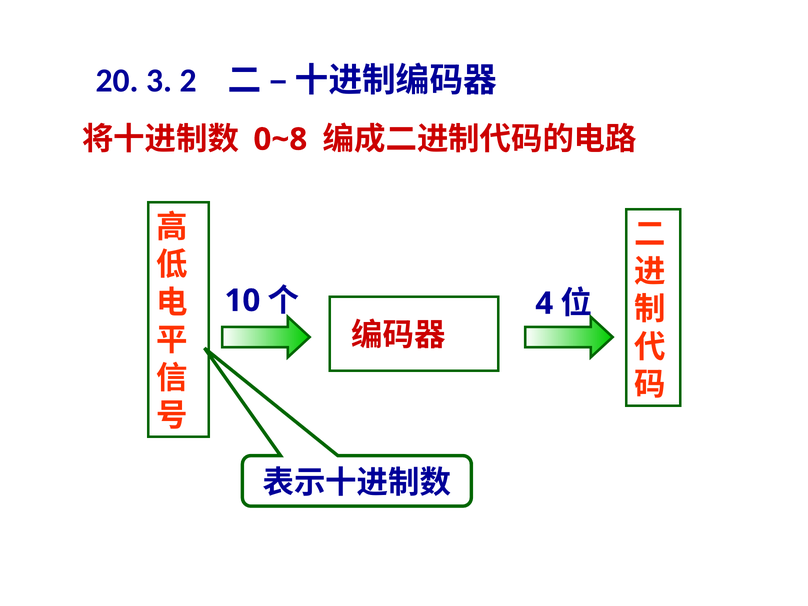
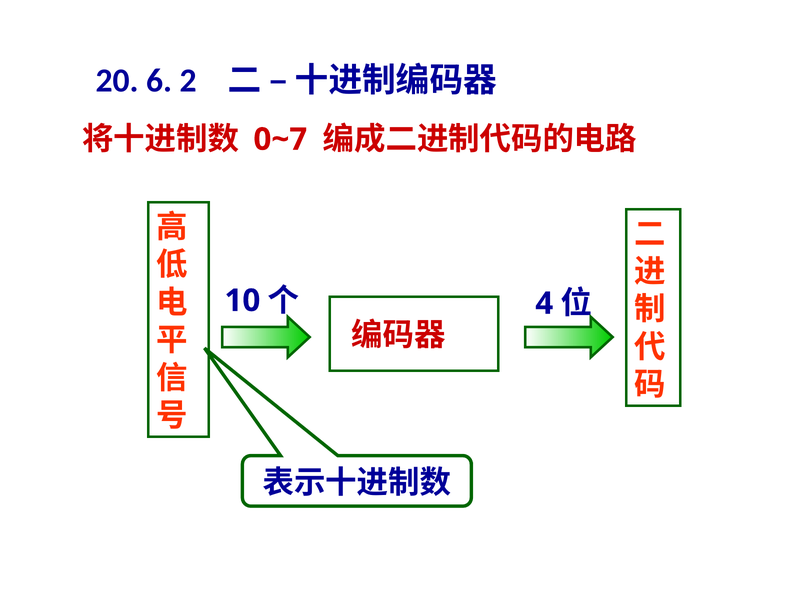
3: 3 -> 6
0~8: 0~8 -> 0~7
